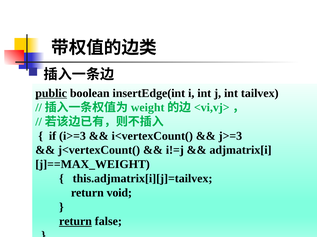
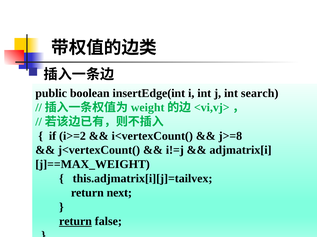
public underline: present -> none
tailvex: tailvex -> search
i>=3: i>=3 -> i>=2
j>=3: j>=3 -> j>=8
void: void -> next
